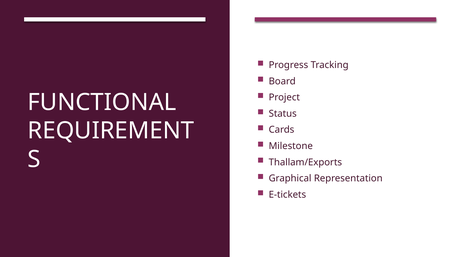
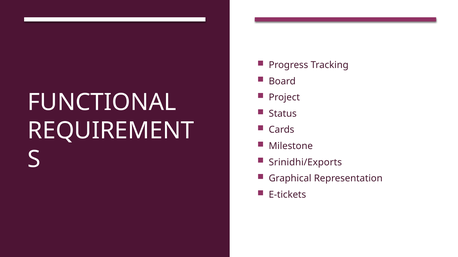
Thallam/Exports: Thallam/Exports -> Srinidhi/Exports
